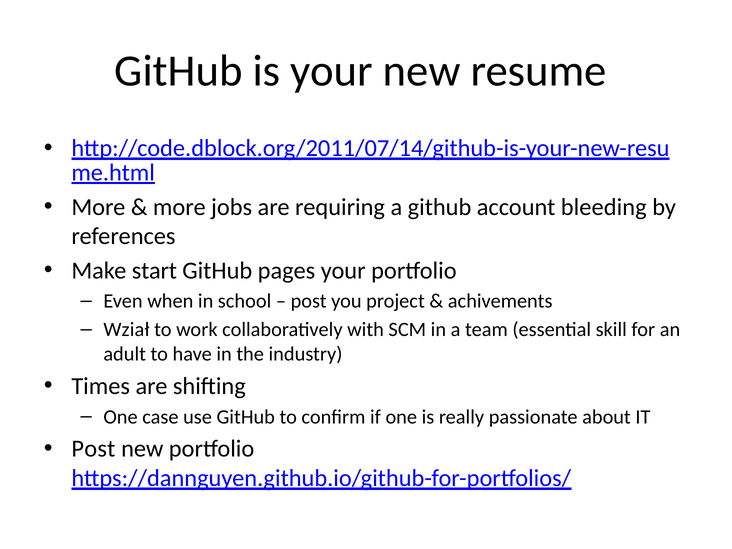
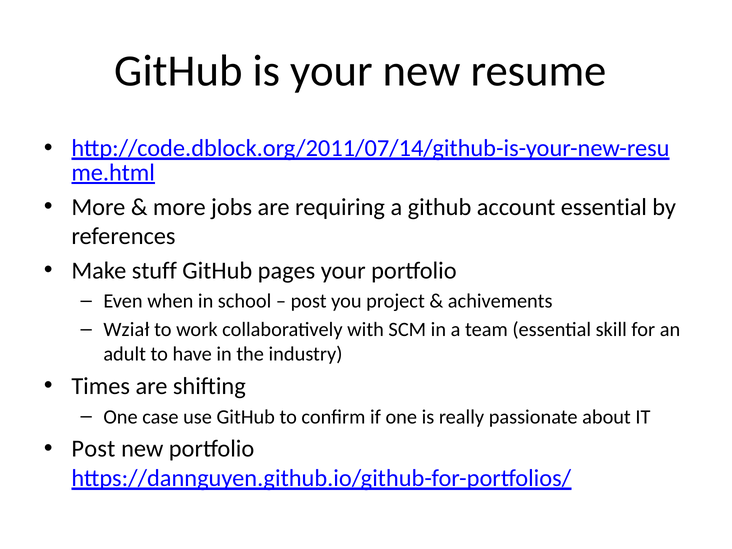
account bleeding: bleeding -> essential
start: start -> stuff
